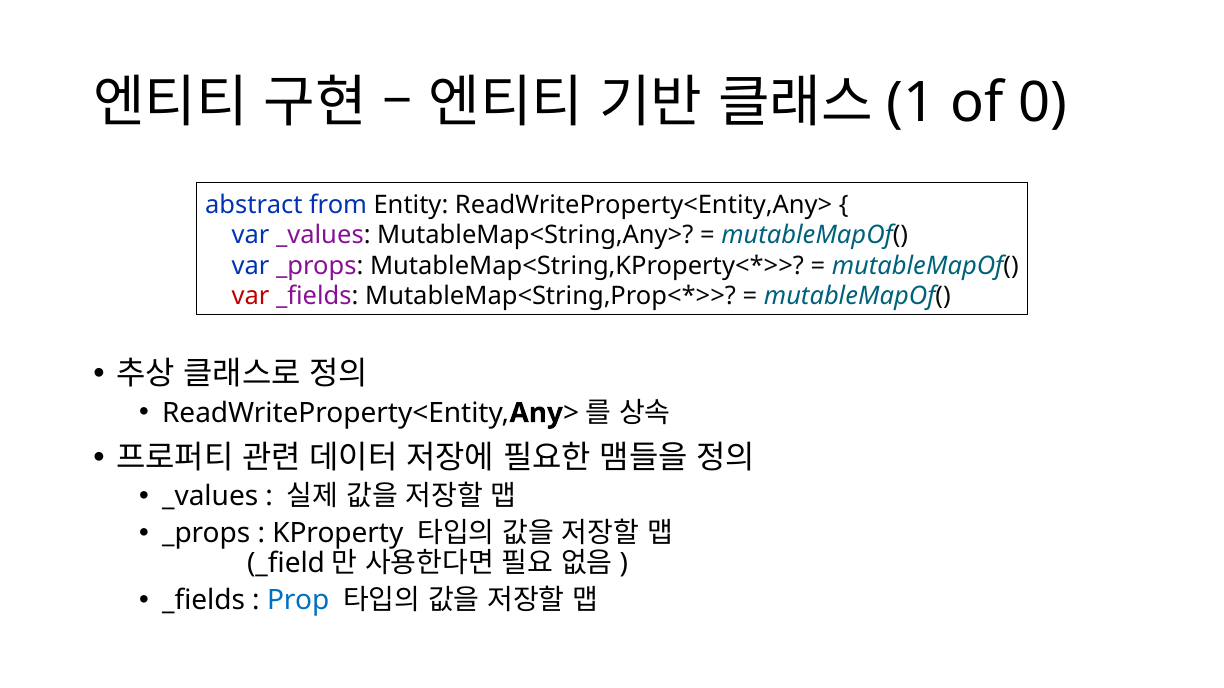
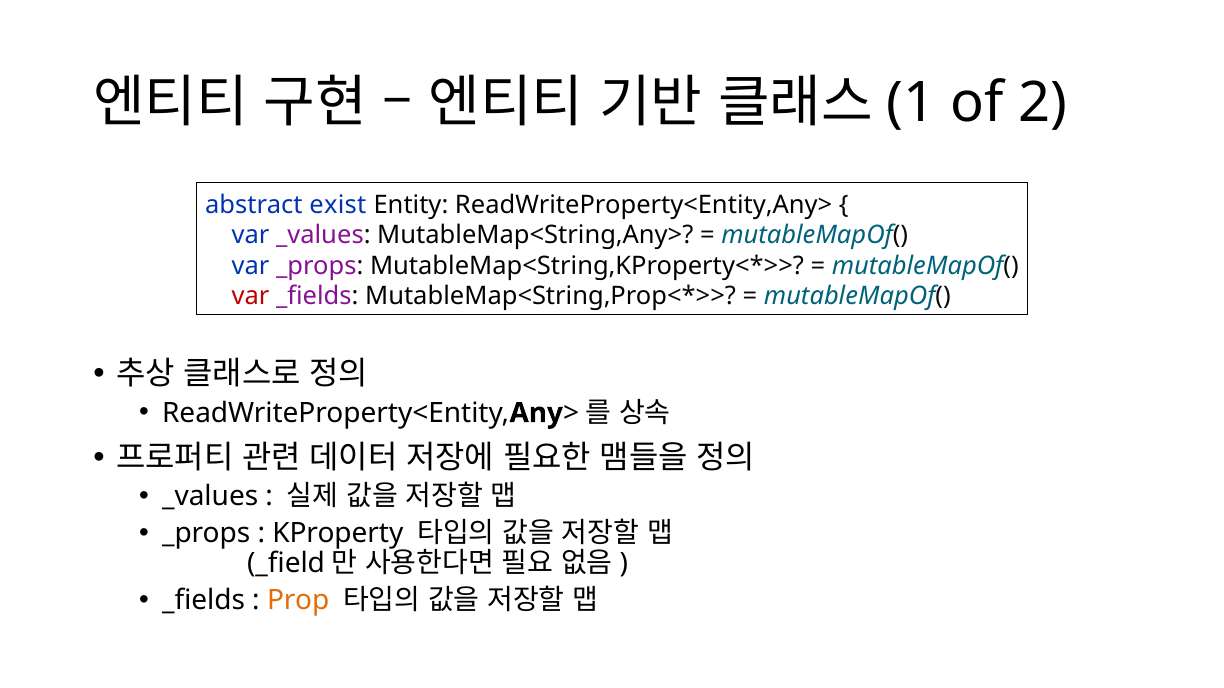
0: 0 -> 2
from: from -> exist
Prop colour: blue -> orange
